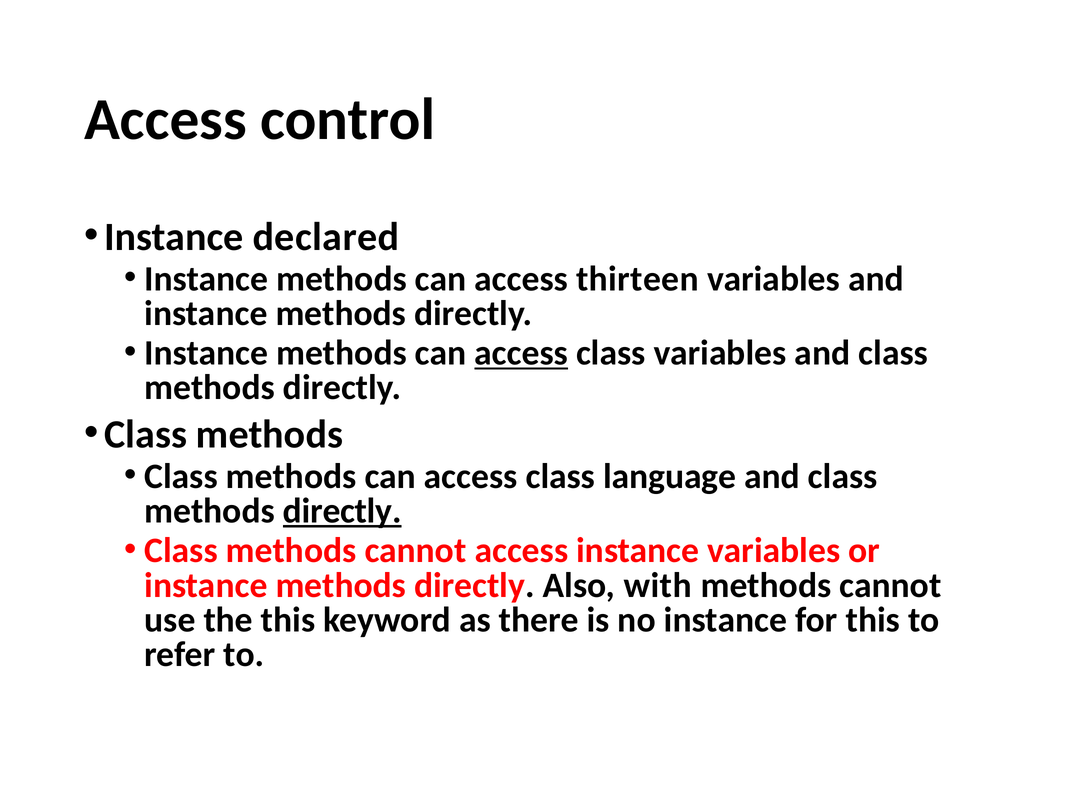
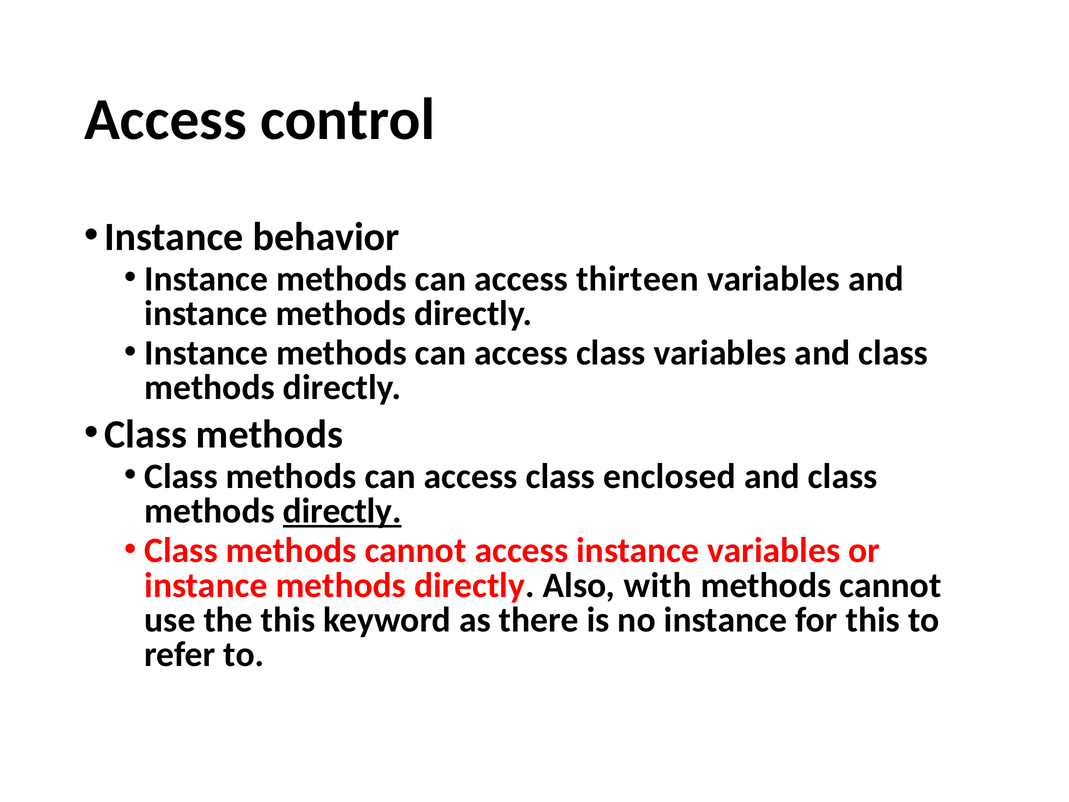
declared: declared -> behavior
access at (521, 353) underline: present -> none
language: language -> enclosed
